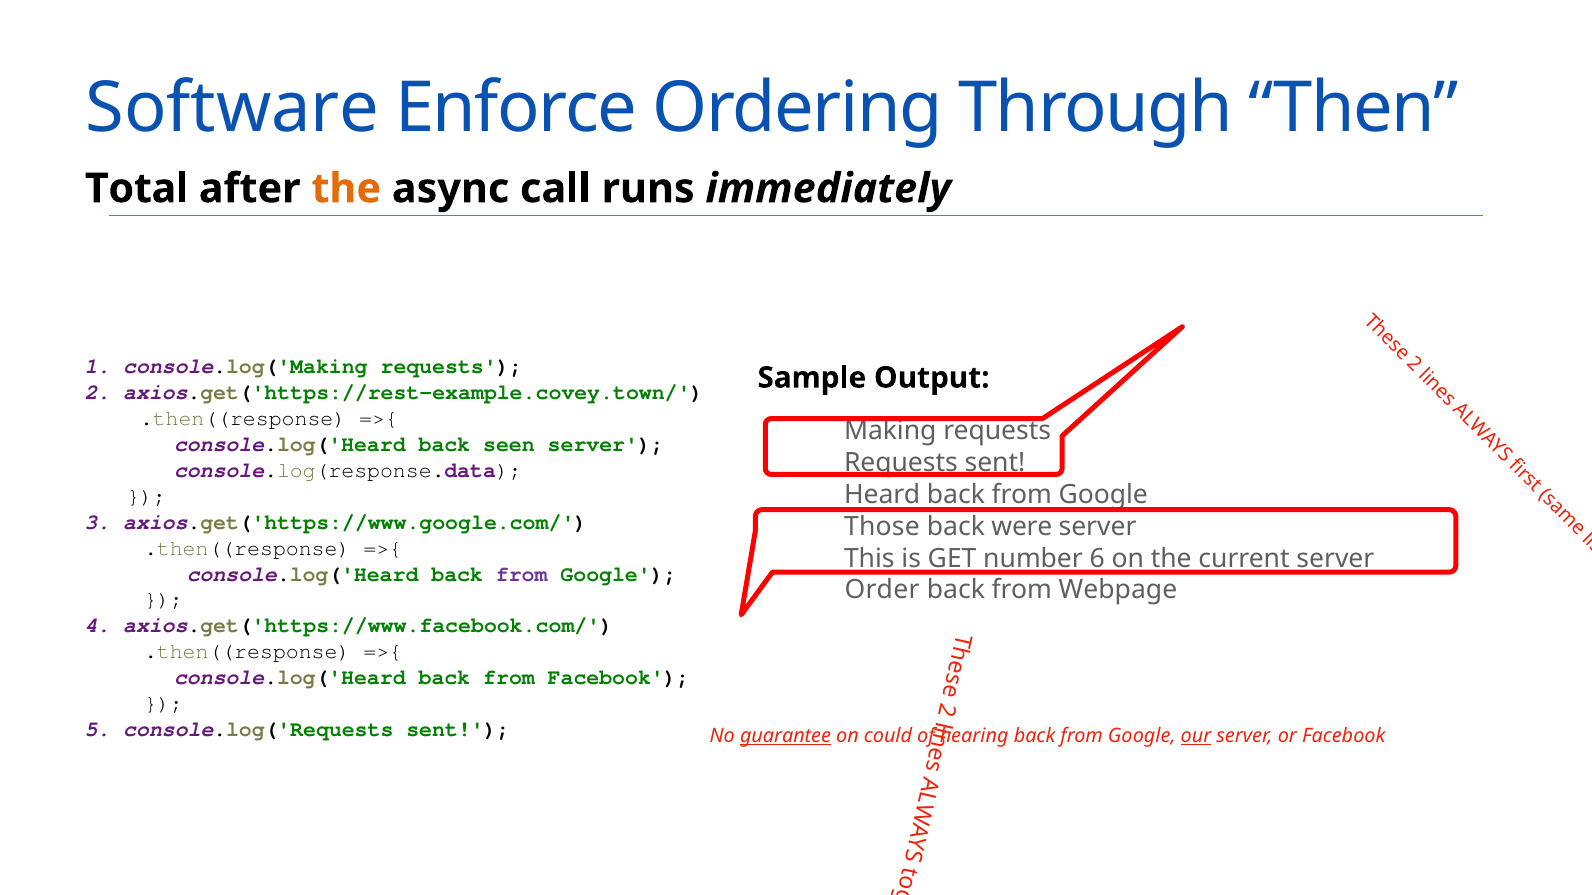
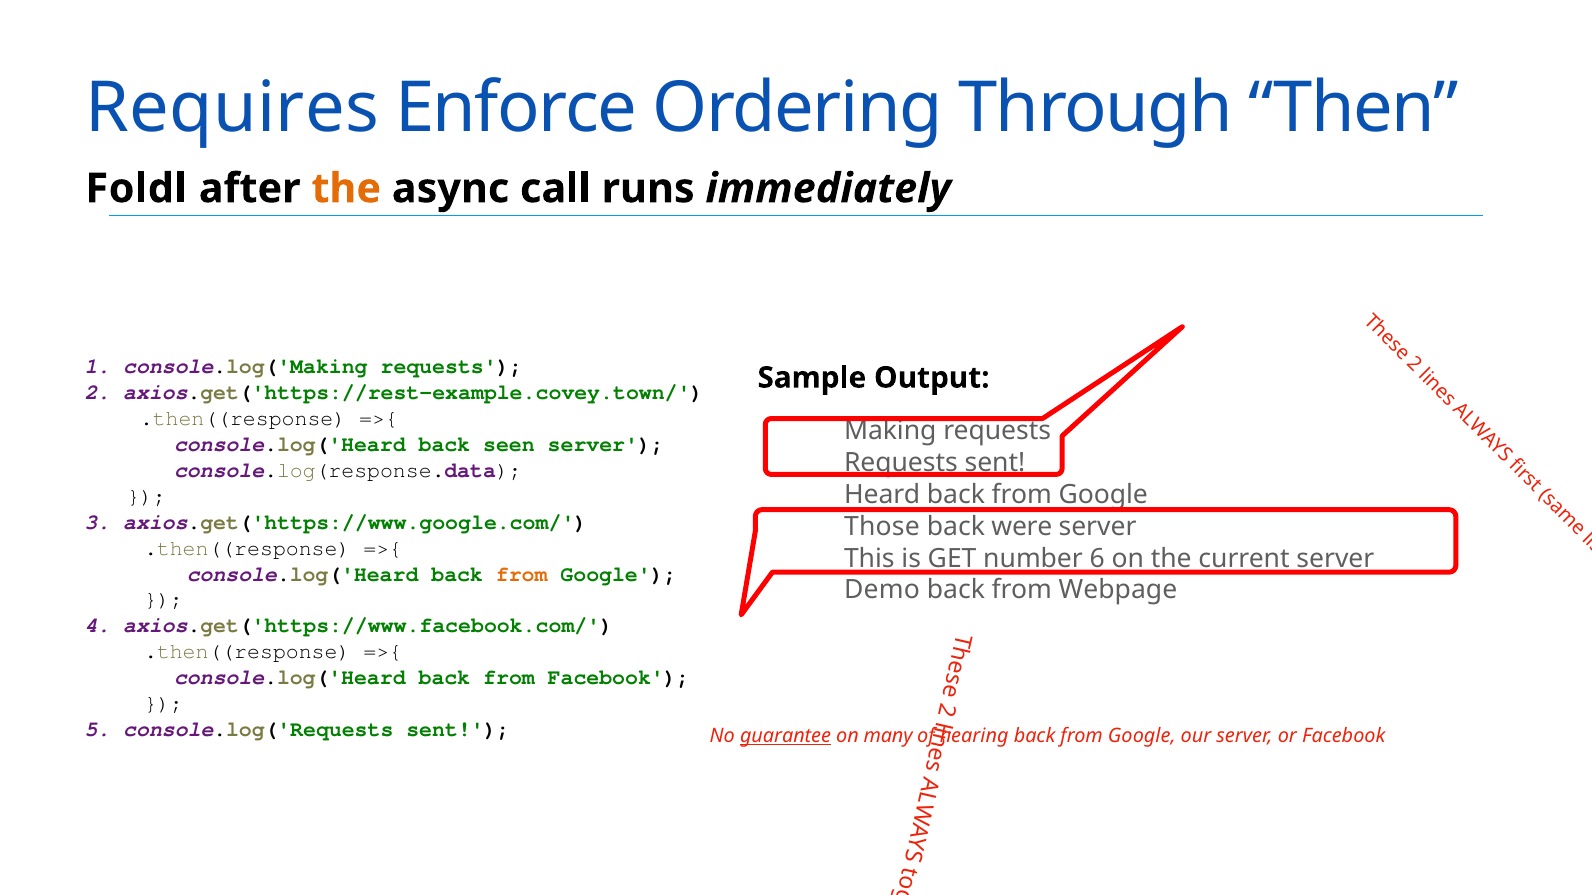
Software: Software -> Requires
Total: Total -> Foldl
from at (522, 574) colour: purple -> orange
Order: Order -> Demo
could: could -> many
our underline: present -> none
